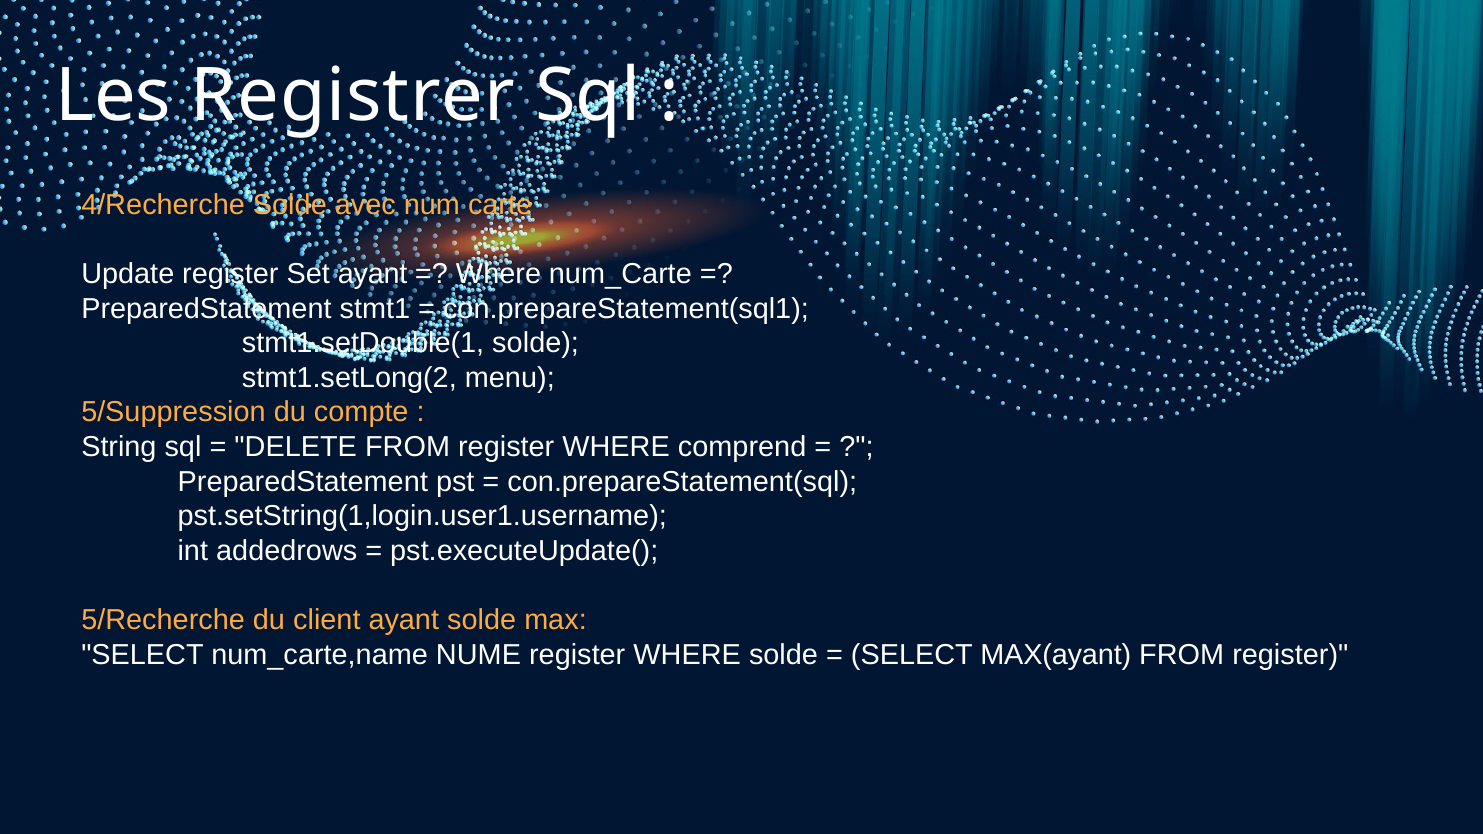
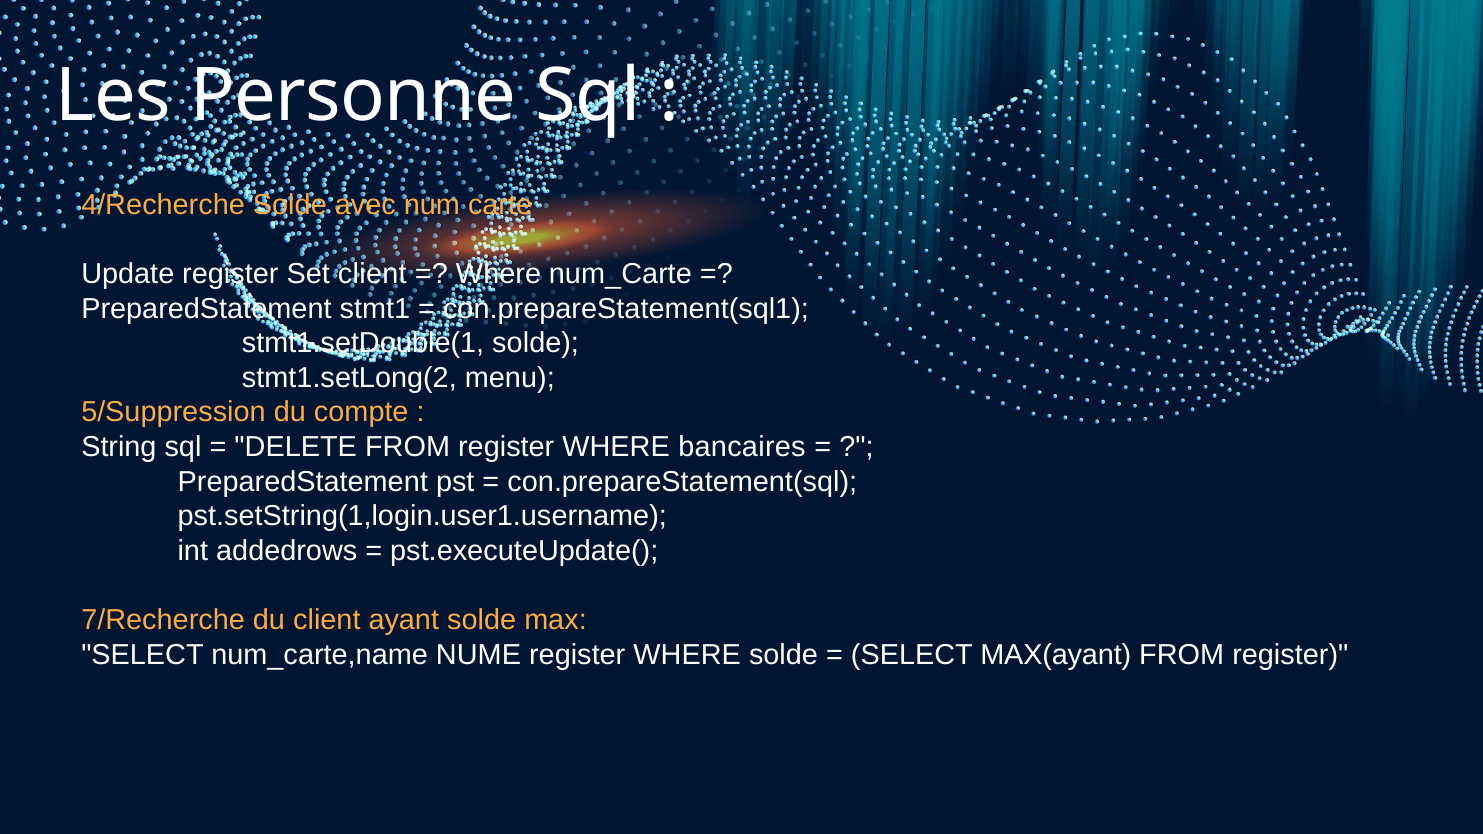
Registrer: Registrer -> Personne
Set ayant: ayant -> client
comprend: comprend -> bancaires
5/Recherche: 5/Recherche -> 7/Recherche
